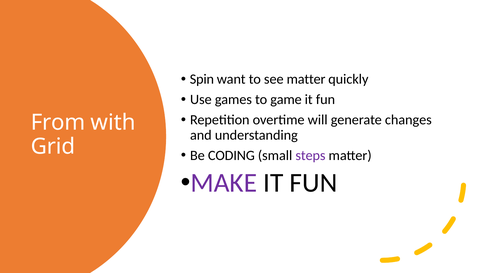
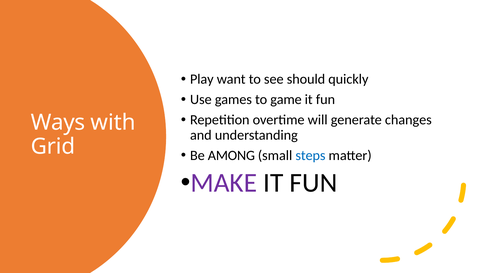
Spin: Spin -> Play
see matter: matter -> should
From: From -> Ways
CODING: CODING -> AMONG
steps colour: purple -> blue
